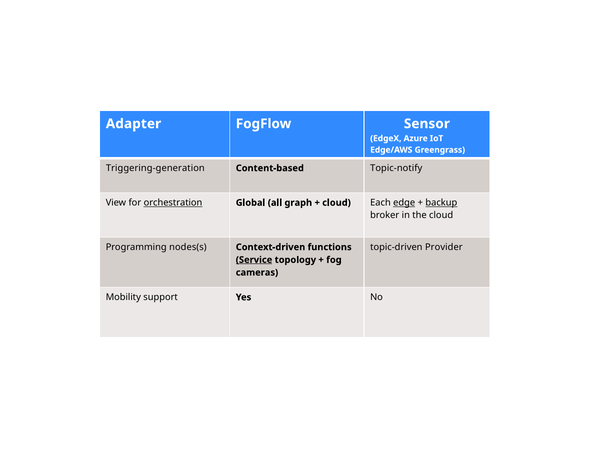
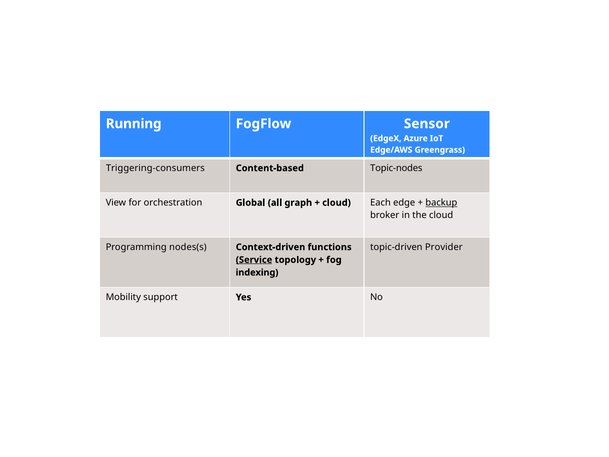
Adapter: Adapter -> Running
Triggering-generation: Triggering-generation -> Triggering-consumers
Topic-notify: Topic-notify -> Topic-nodes
orchestration underline: present -> none
edge underline: present -> none
cameras: cameras -> indexing
